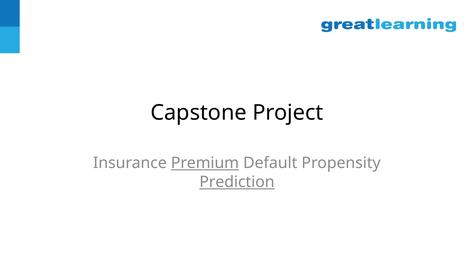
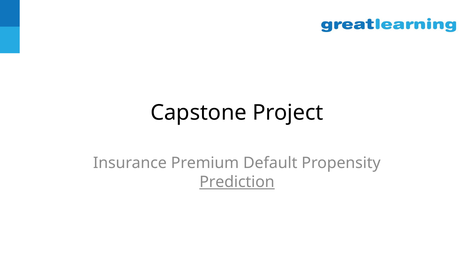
Premium underline: present -> none
